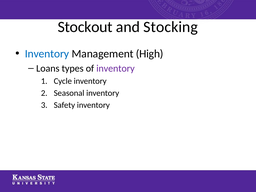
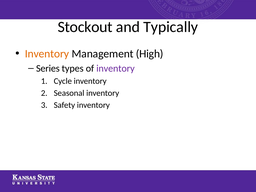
Stocking: Stocking -> Typically
Inventory at (47, 54) colour: blue -> orange
Loans: Loans -> Series
